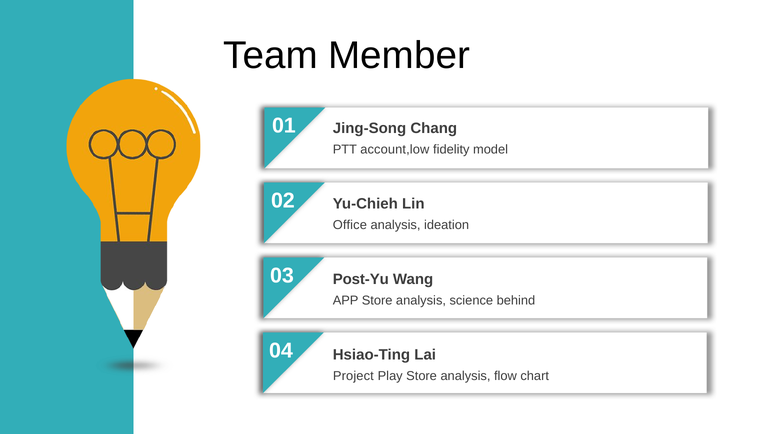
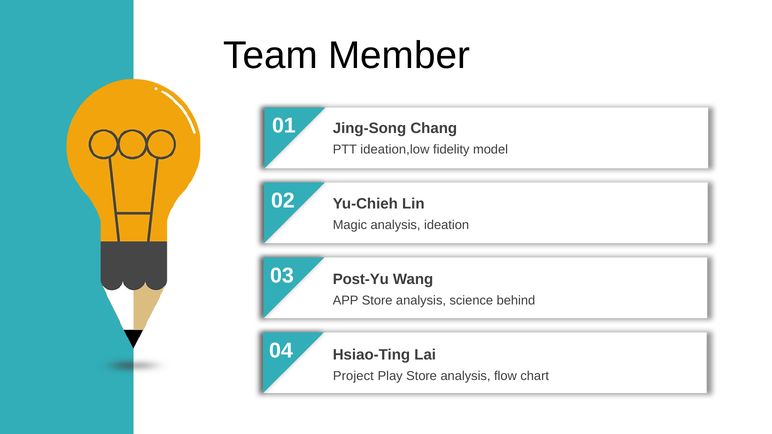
account,low: account,low -> ideation,low
Office: Office -> Magic
